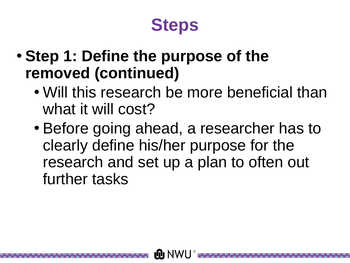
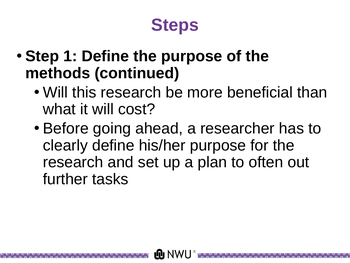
removed: removed -> methods
